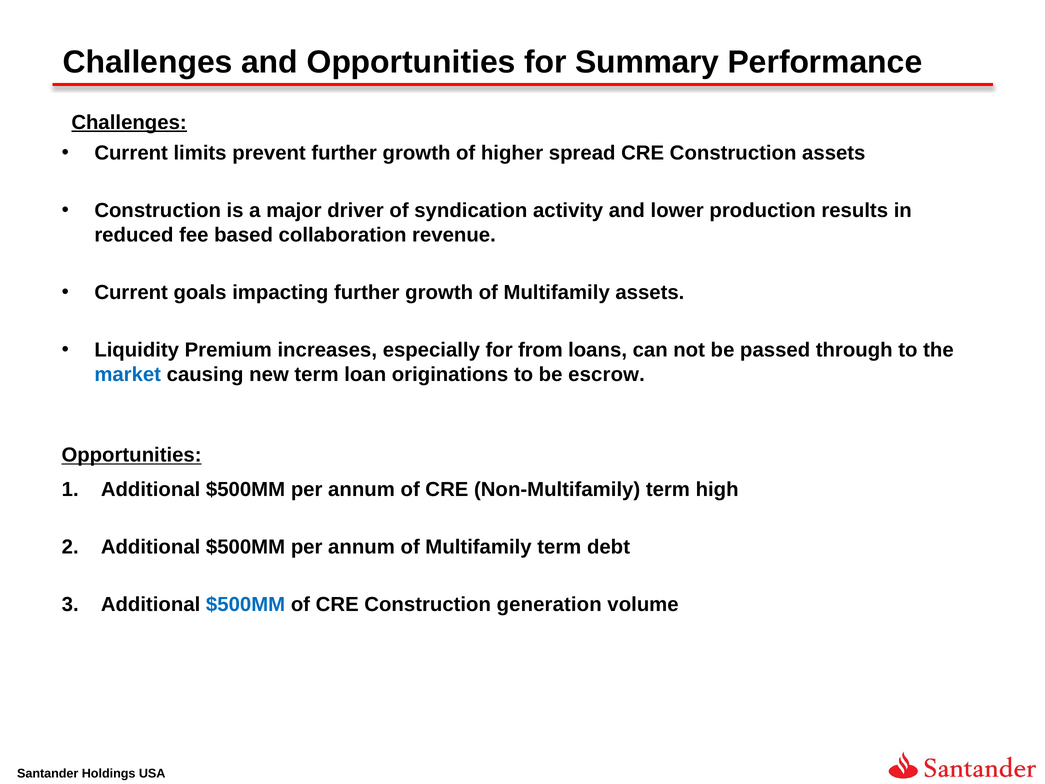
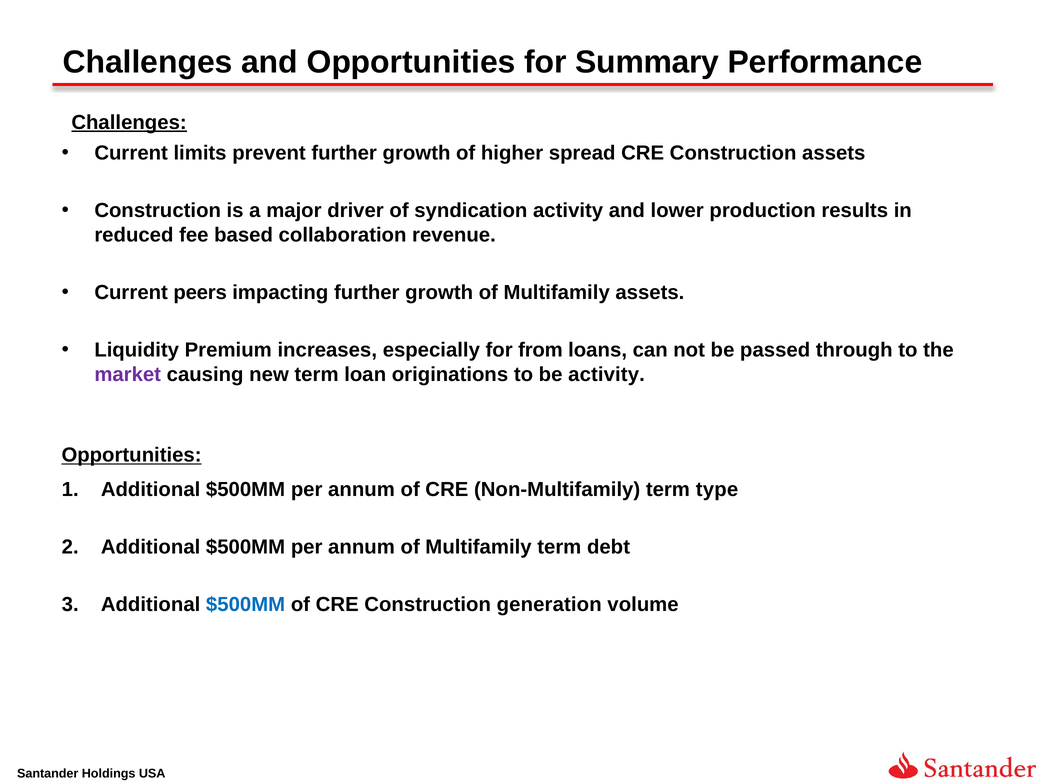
goals: goals -> peers
market colour: blue -> purple
be escrow: escrow -> activity
high: high -> type
